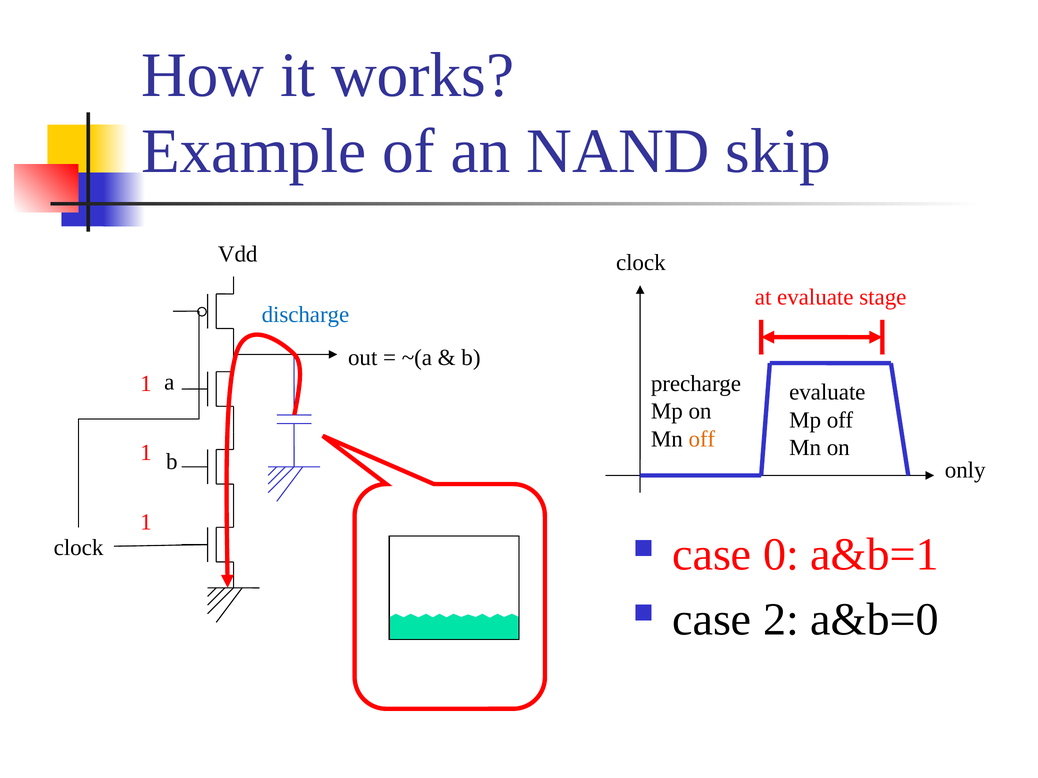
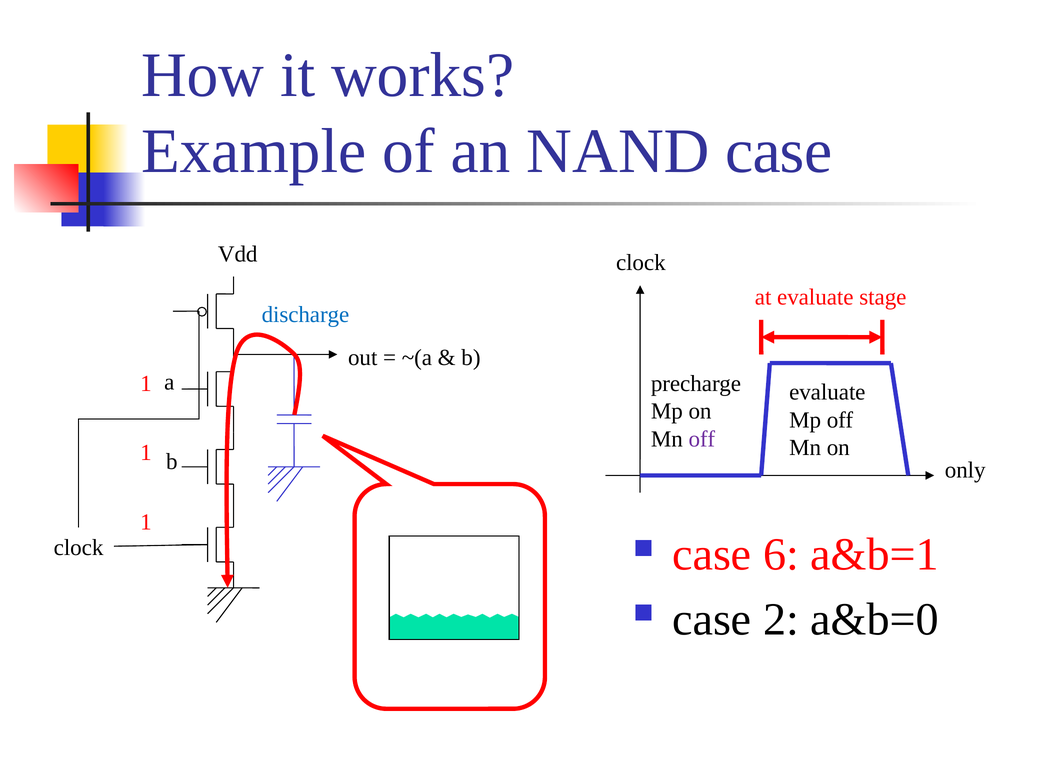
NAND skip: skip -> case
off at (702, 439) colour: orange -> purple
0: 0 -> 6
